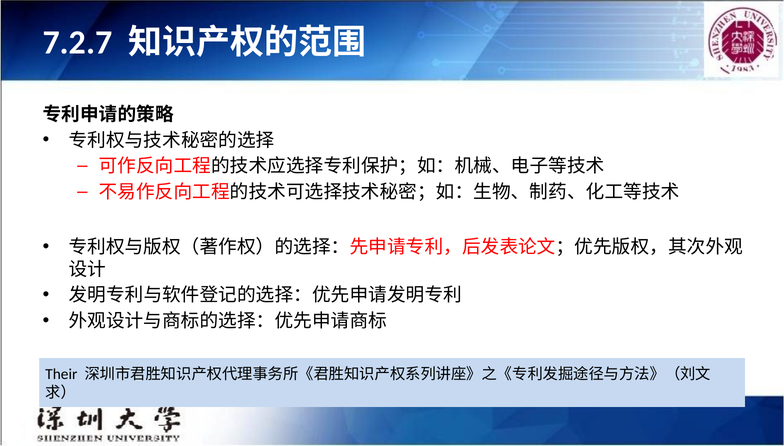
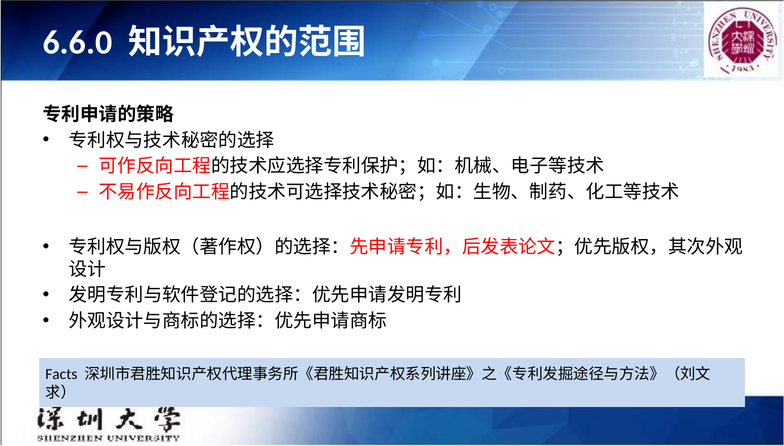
7.2.7: 7.2.7 -> 6.6.0
Their: Their -> Facts
